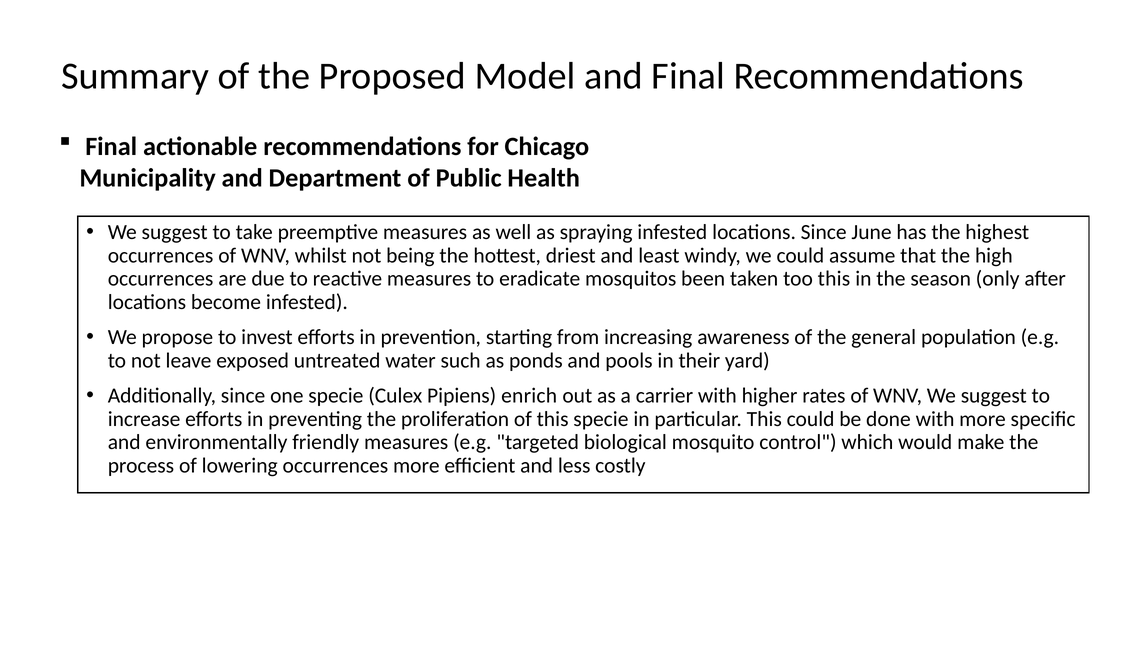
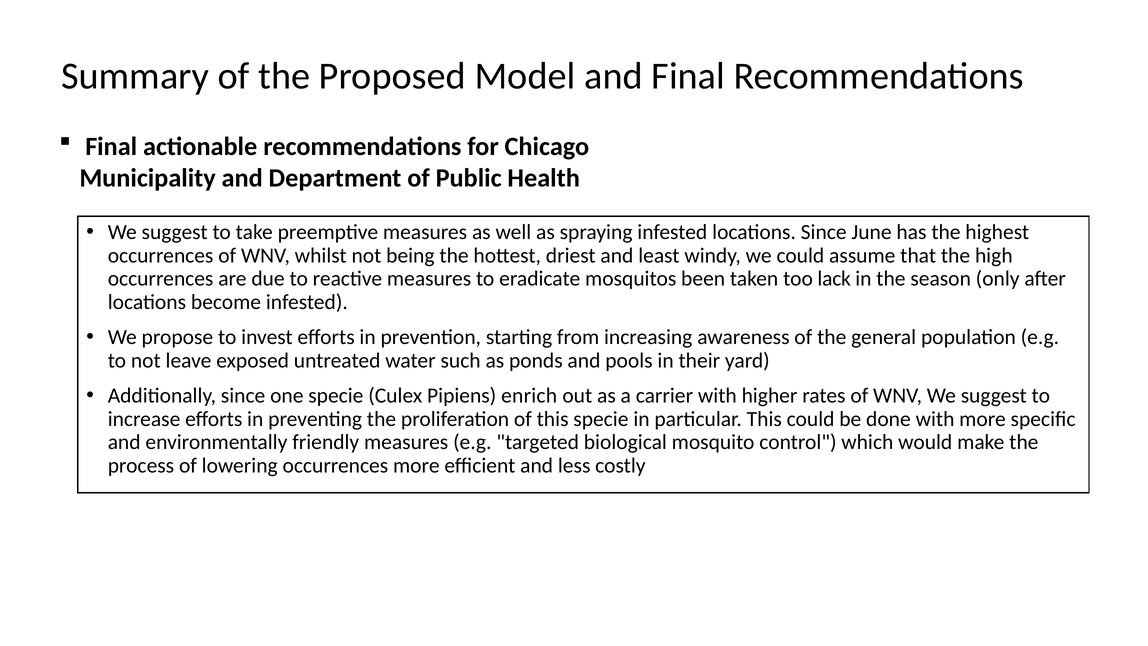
too this: this -> lack
